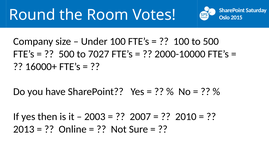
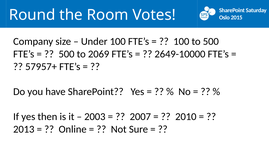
7027: 7027 -> 2069
2000-10000: 2000-10000 -> 2649-10000
16000+: 16000+ -> 57957+
